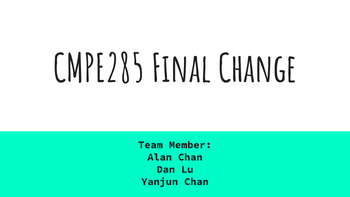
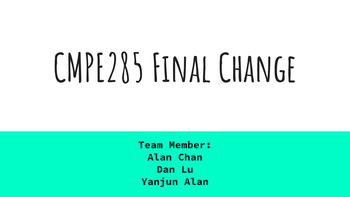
Yanjun Chan: Chan -> Alan
